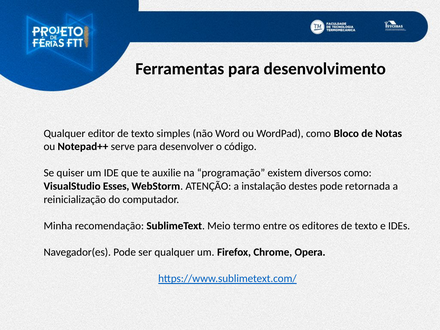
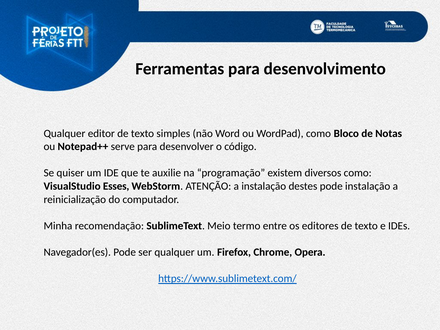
pode retornada: retornada -> instalação
